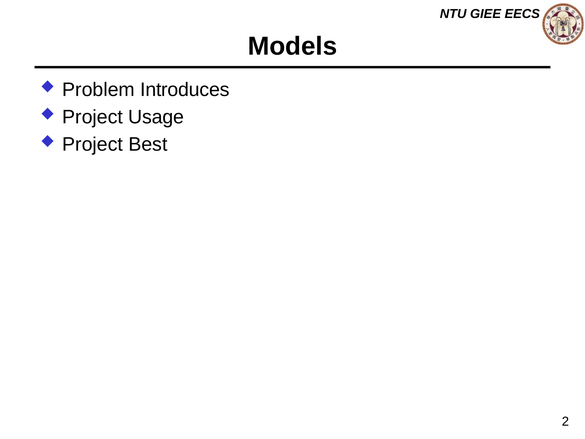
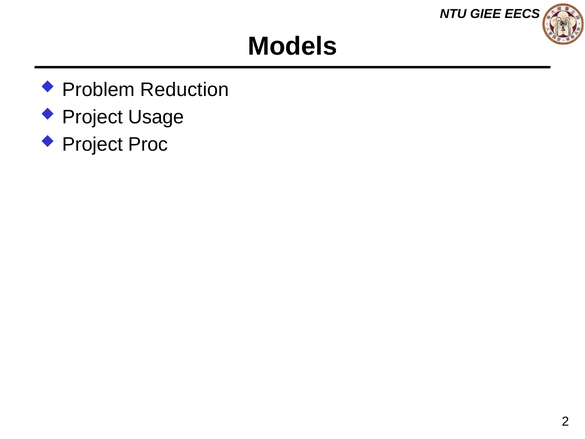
Introduces: Introduces -> Reduction
Best: Best -> Proc
